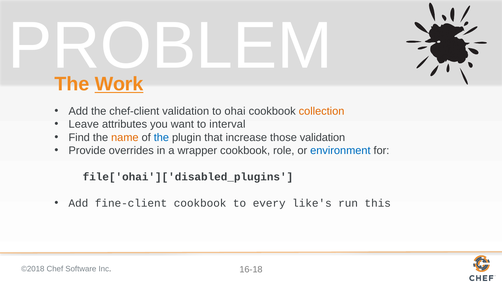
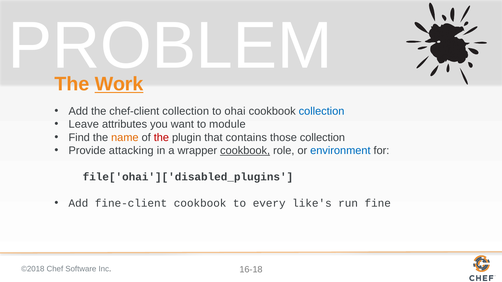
chef-client validation: validation -> collection
collection at (322, 111) colour: orange -> blue
interval: interval -> module
the at (161, 138) colour: blue -> red
increase: increase -> contains
those validation: validation -> collection
overrides: overrides -> attacking
cookbook at (245, 151) underline: none -> present
this: this -> fine
